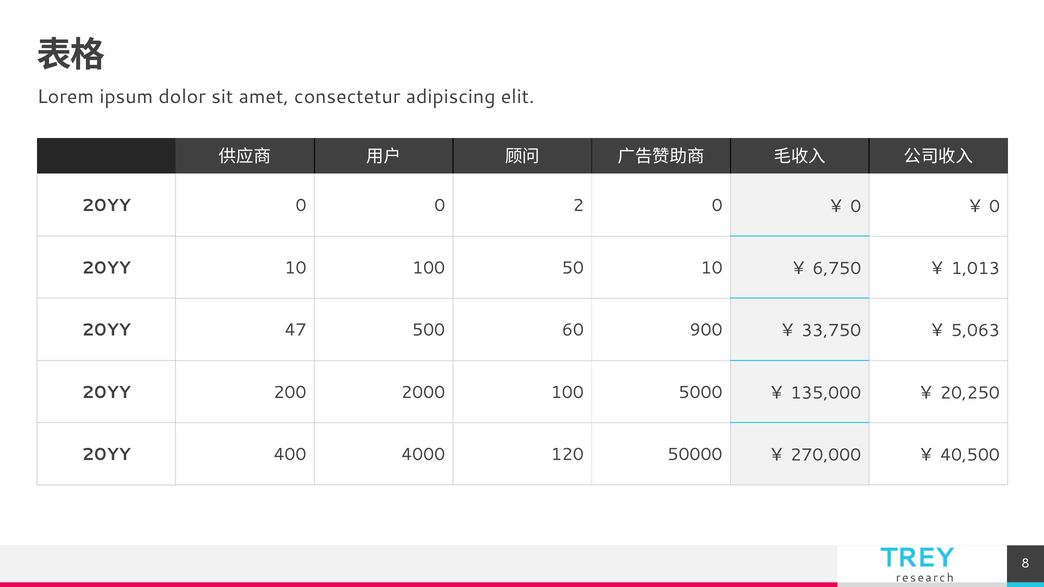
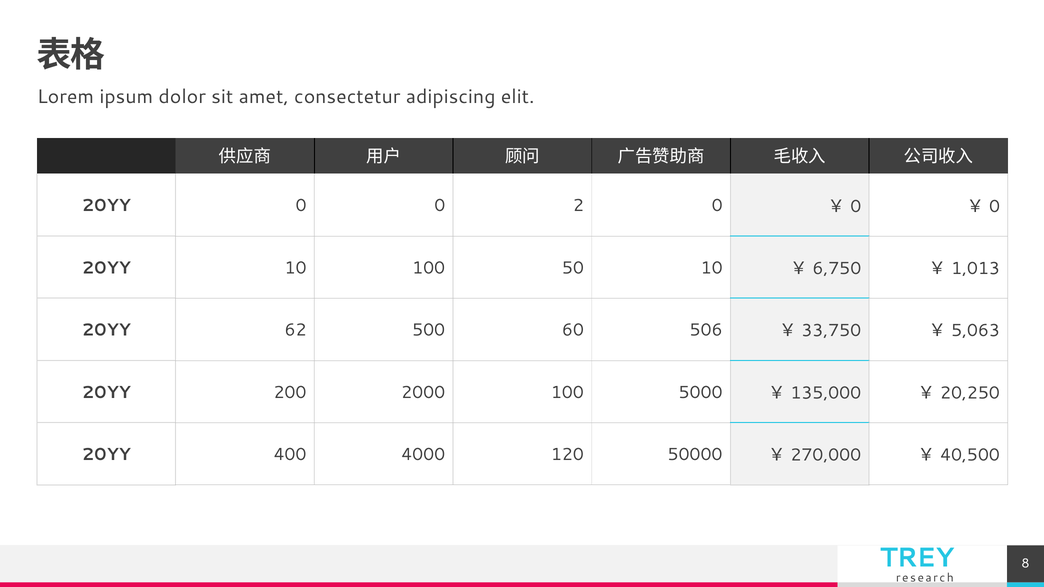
47: 47 -> 62
900: 900 -> 506
